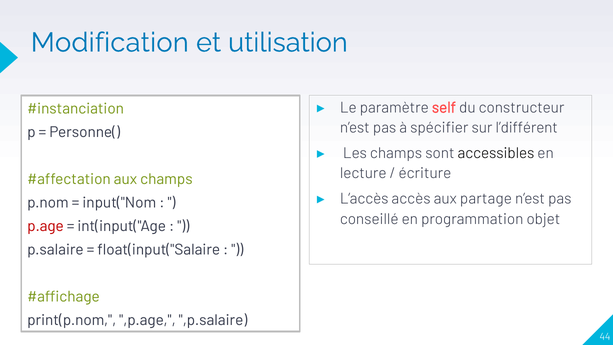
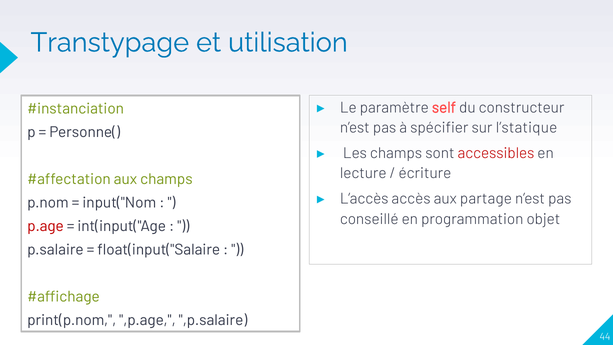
Modification: Modification -> Transtypage
l’différent: l’différent -> l’statique
accessibles colour: black -> red
